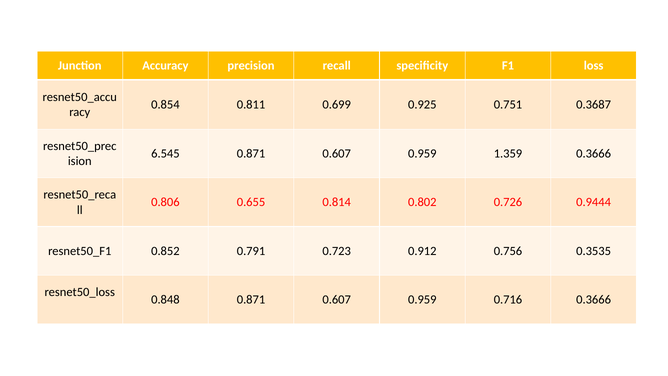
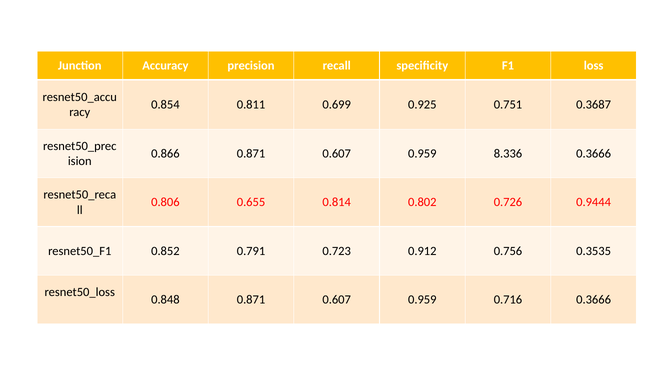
6.545: 6.545 -> 0.866
1.359: 1.359 -> 8.336
